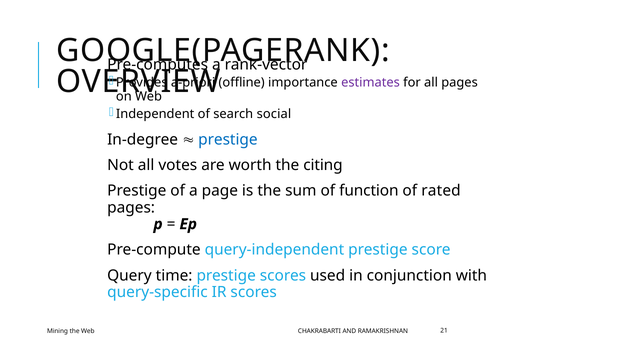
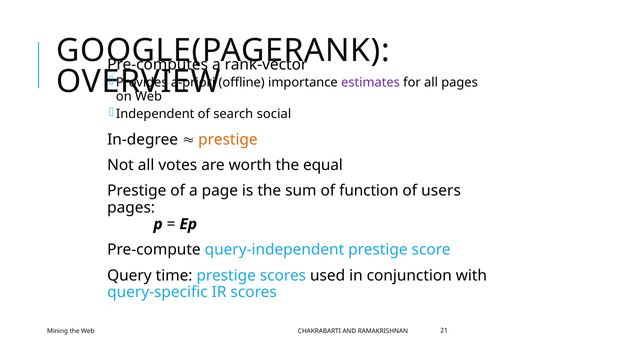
prestige at (228, 140) colour: blue -> orange
citing: citing -> equal
rated: rated -> users
